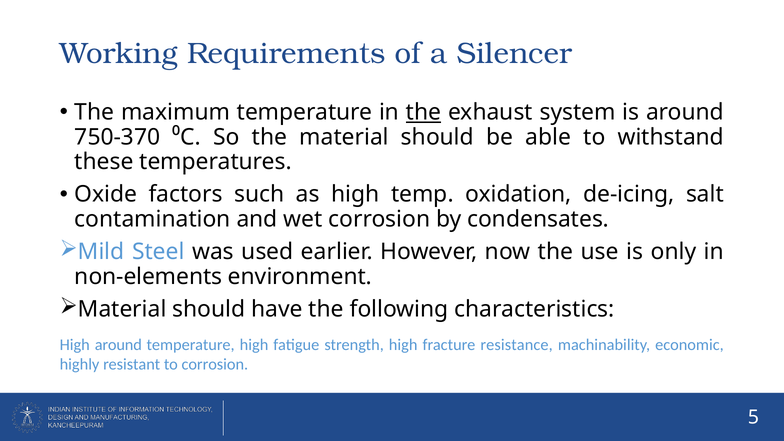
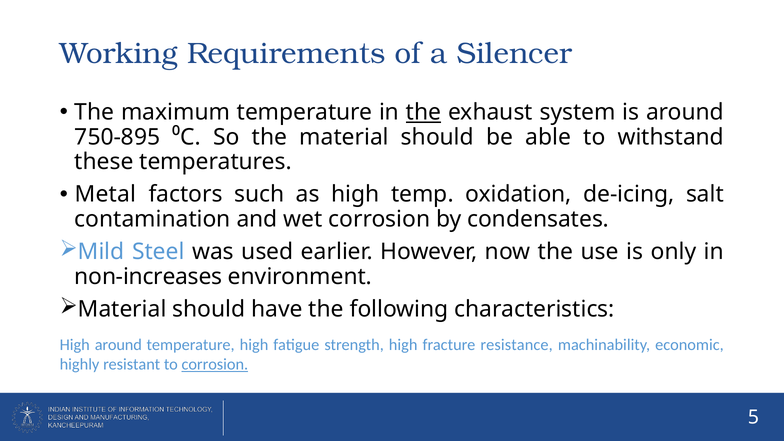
750-370: 750-370 -> 750-895
Oxide: Oxide -> Metal
non-elements: non-elements -> non-increases
corrosion at (215, 364) underline: none -> present
